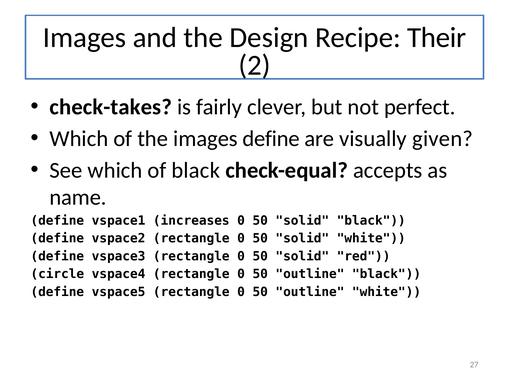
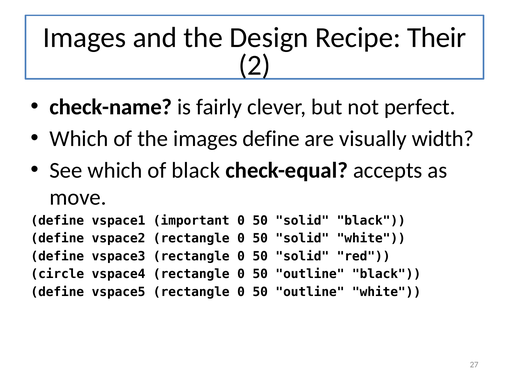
check-takes: check-takes -> check-name
given: given -> width
name: name -> move
increases: increases -> important
